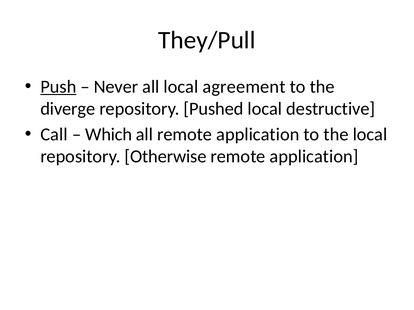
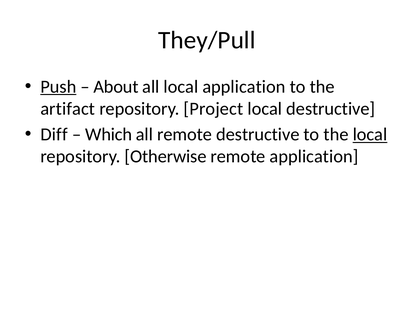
Never: Never -> About
local agreement: agreement -> application
diverge: diverge -> artifact
Pushed: Pushed -> Project
Call: Call -> Diff
all remote application: application -> destructive
local at (370, 135) underline: none -> present
